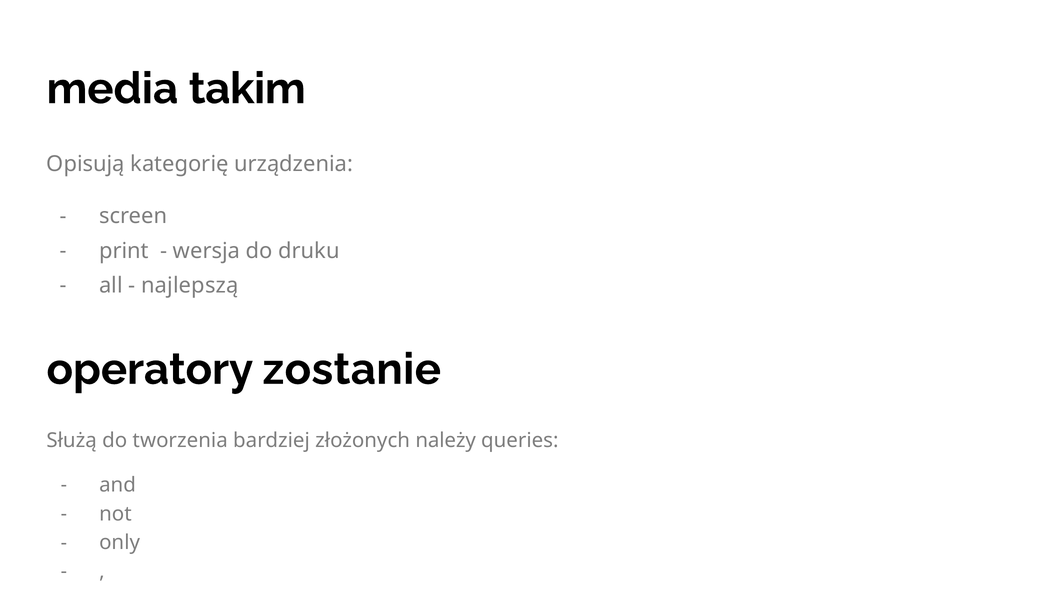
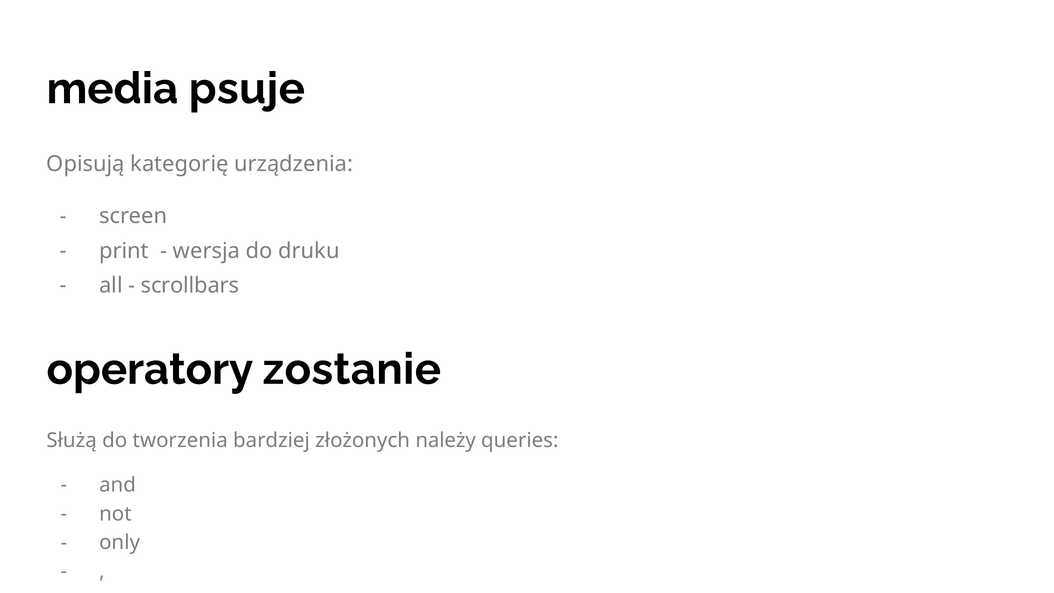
takim: takim -> psuje
najlepszą: najlepszą -> scrollbars
